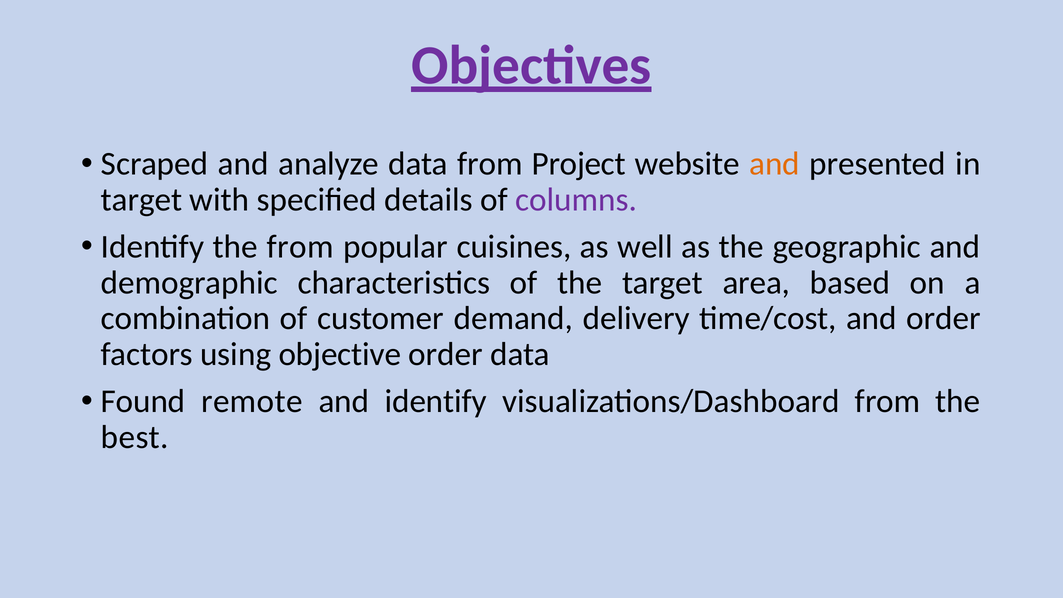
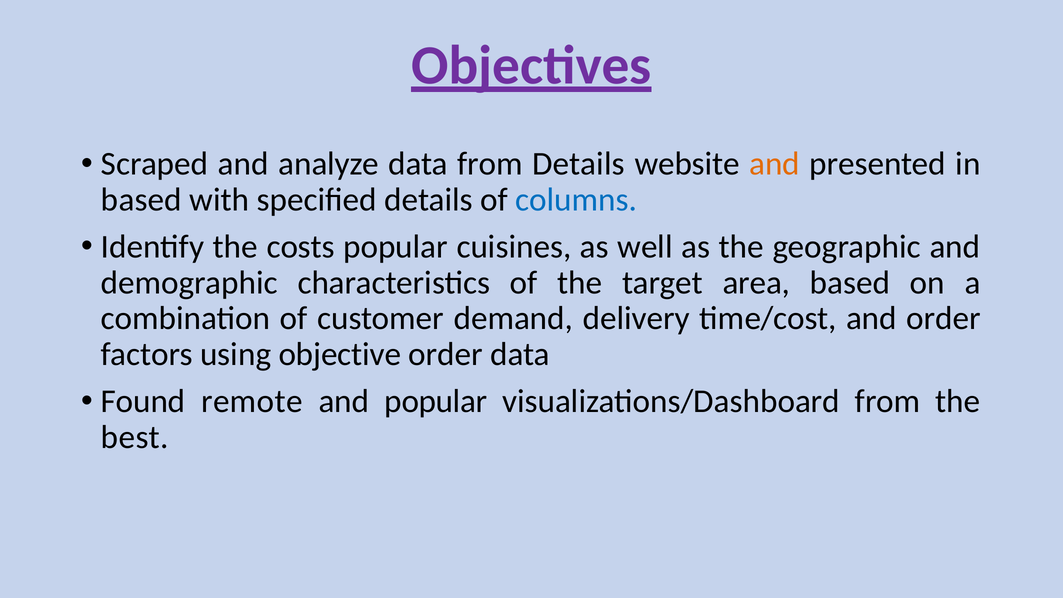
from Project: Project -> Details
target at (142, 200): target -> based
columns colour: purple -> blue
the from: from -> costs
and identify: identify -> popular
